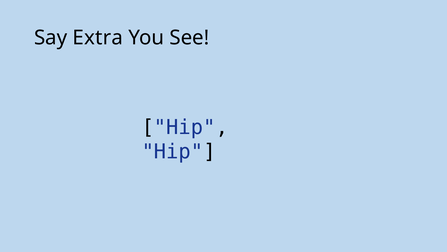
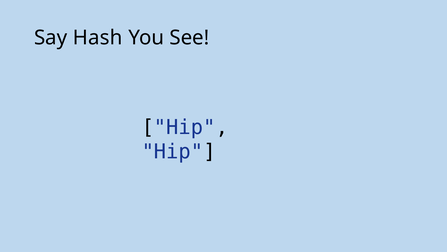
Extra: Extra -> Hash
